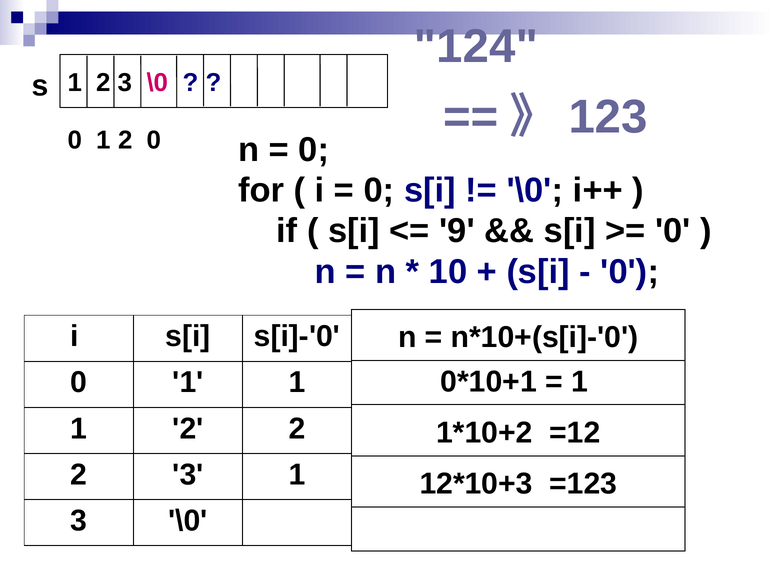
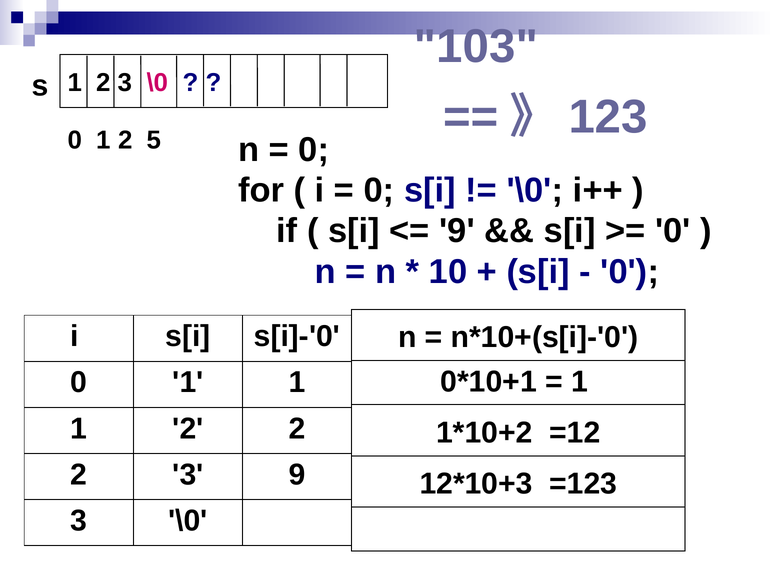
124: 124 -> 103
2 0: 0 -> 5
3 1: 1 -> 9
